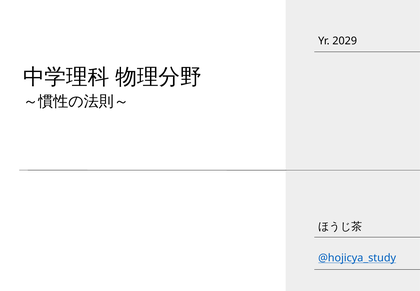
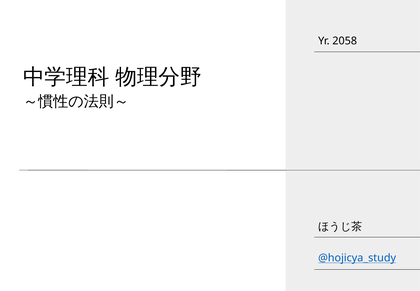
2029: 2029 -> 2058
